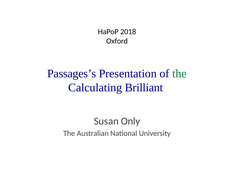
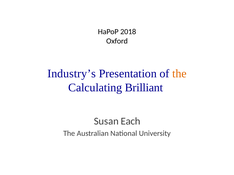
Passages’s: Passages’s -> Industry’s
the at (179, 74) colour: green -> orange
Only: Only -> Each
